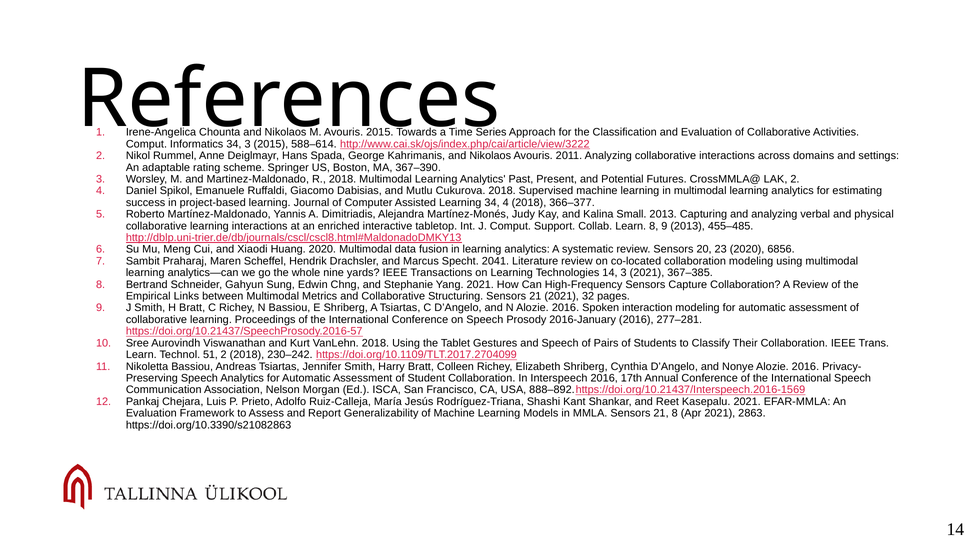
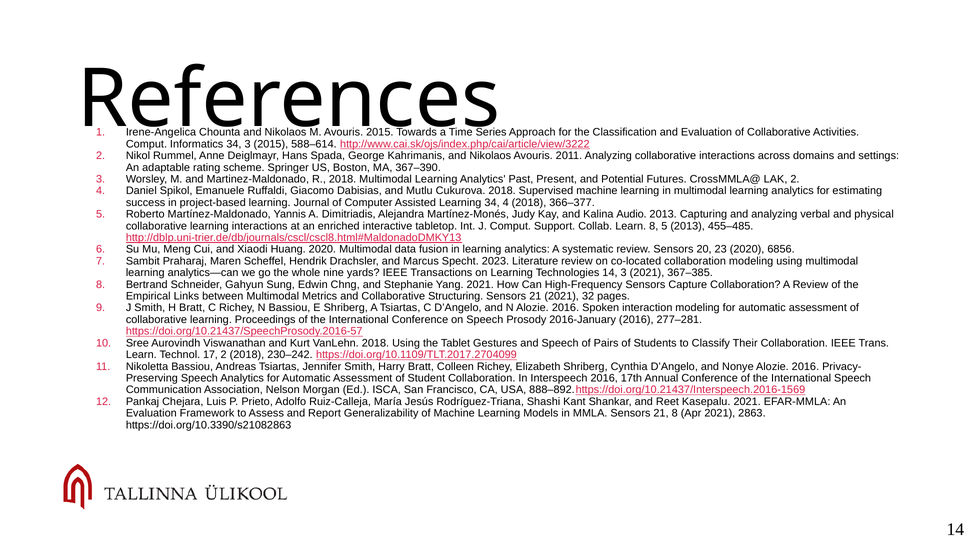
Small: Small -> Audio
8 9: 9 -> 5
2041: 2041 -> 2023
51: 51 -> 17
